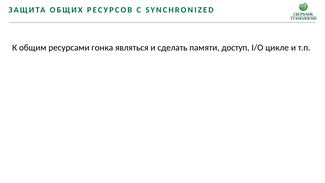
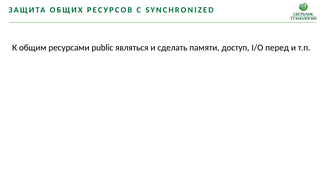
гонка: гонка -> public
цикле: цикле -> перед
